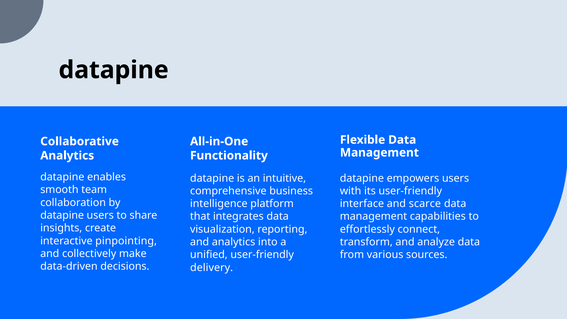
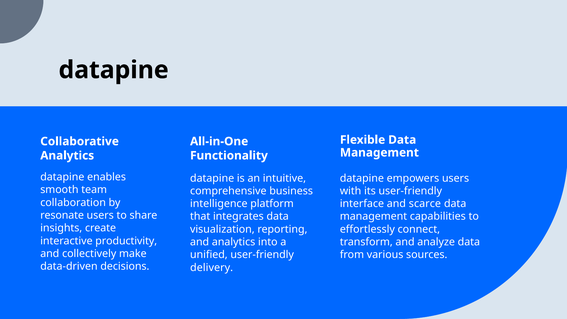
datapine at (62, 215): datapine -> resonate
pinpointing: pinpointing -> productivity
